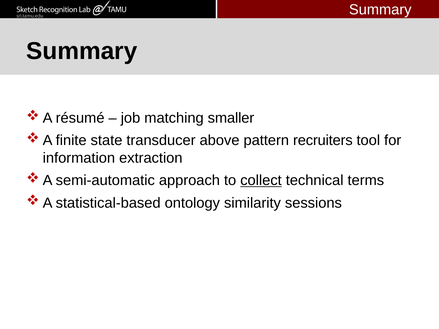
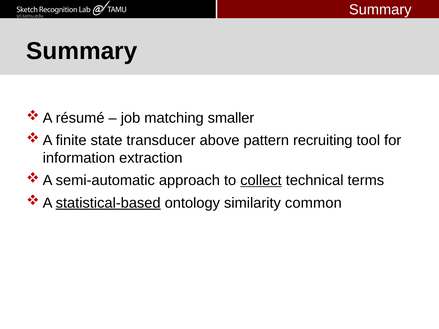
recruiters: recruiters -> recruiting
statistical-based underline: none -> present
sessions: sessions -> common
